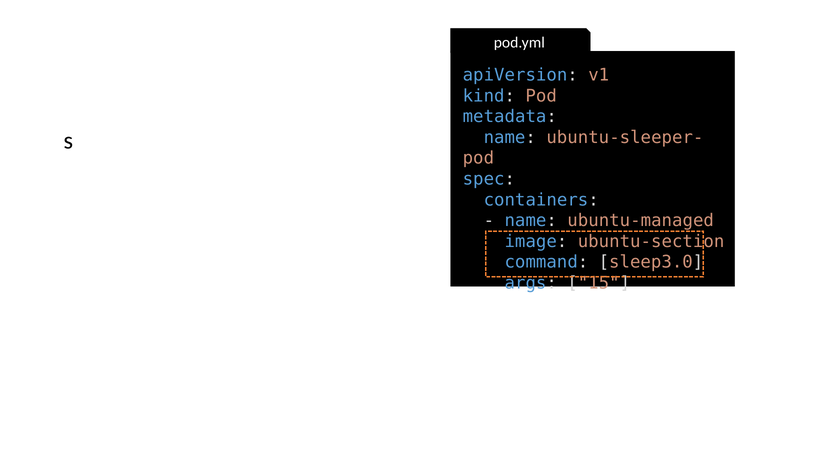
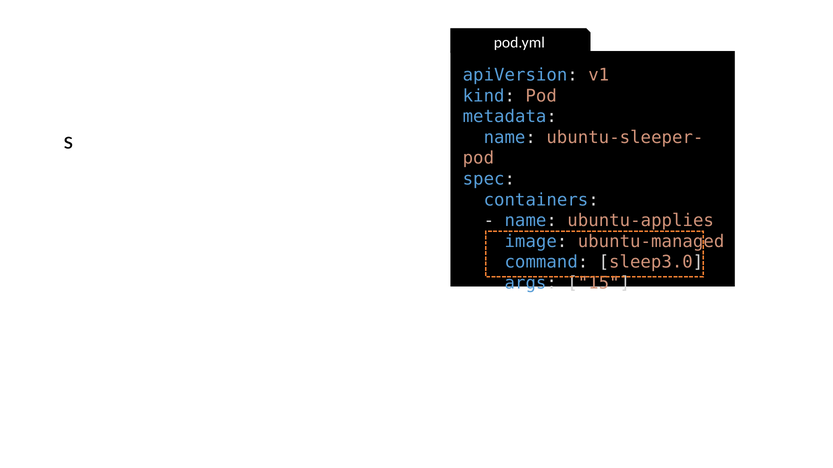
ubuntu-managed: ubuntu-managed -> ubuntu-applies
ubuntu-section: ubuntu-section -> ubuntu-managed
